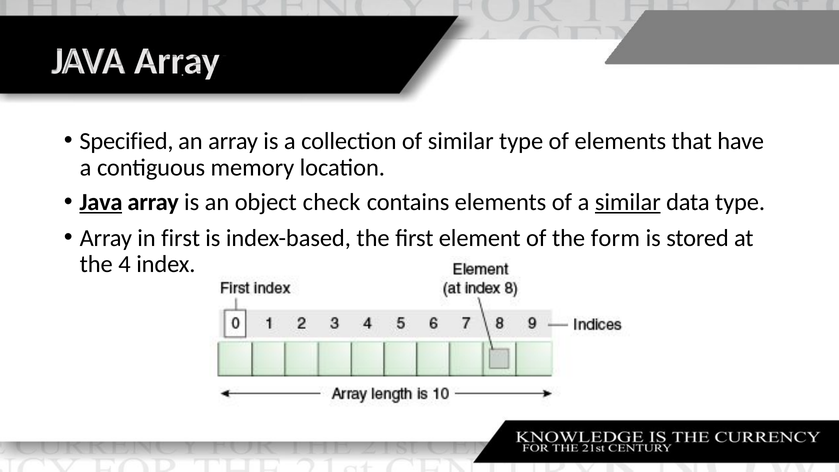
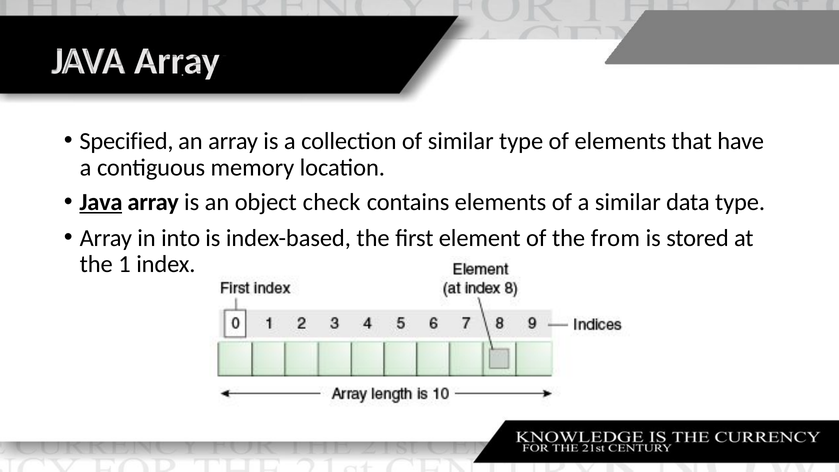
similar at (628, 202) underline: present -> none
in first: first -> into
form: form -> from
4: 4 -> 1
